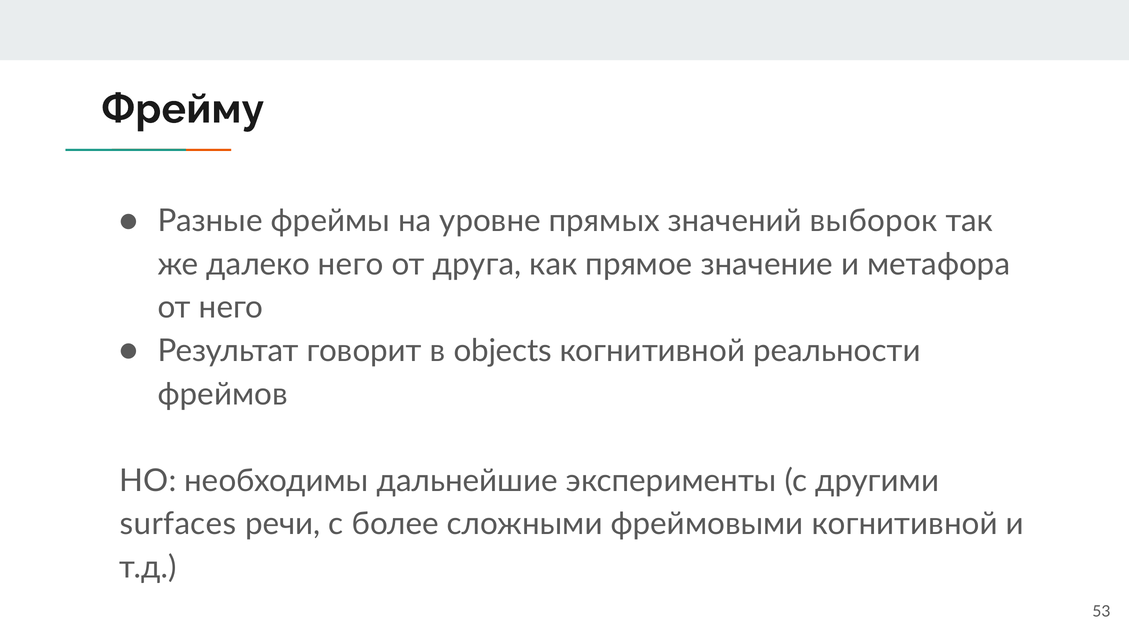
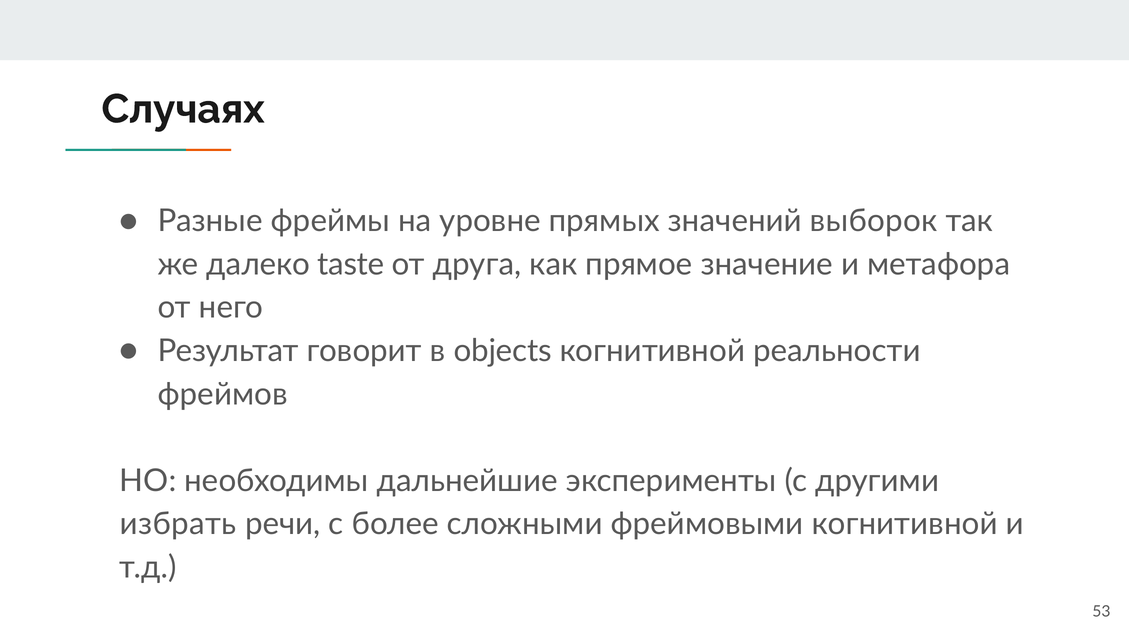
Фрейму: Фрейму -> Случаях
далеко него: него -> taste
surfaces: surfaces -> избрать
